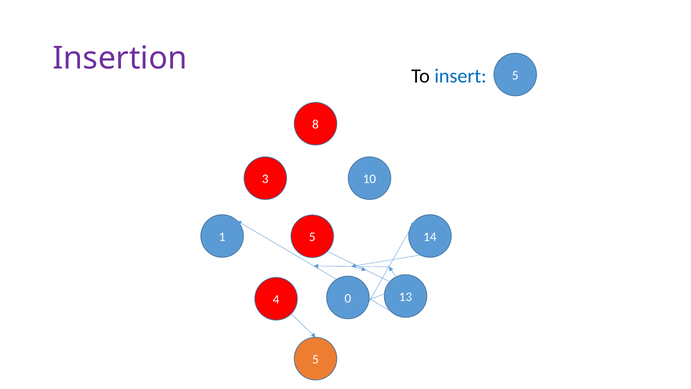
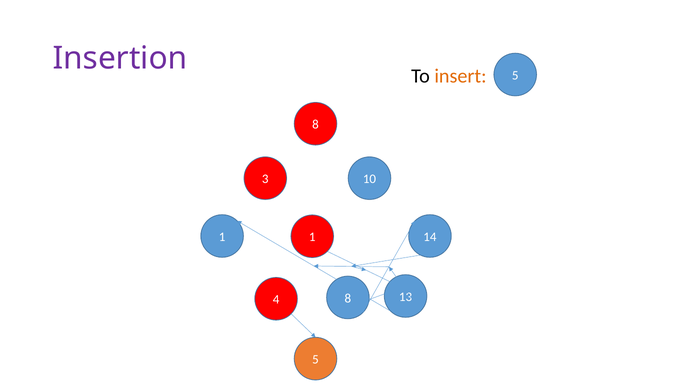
insert colour: blue -> orange
1 5: 5 -> 1
4 0: 0 -> 8
